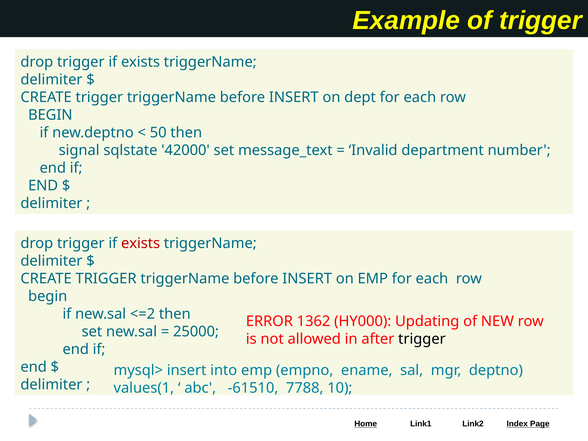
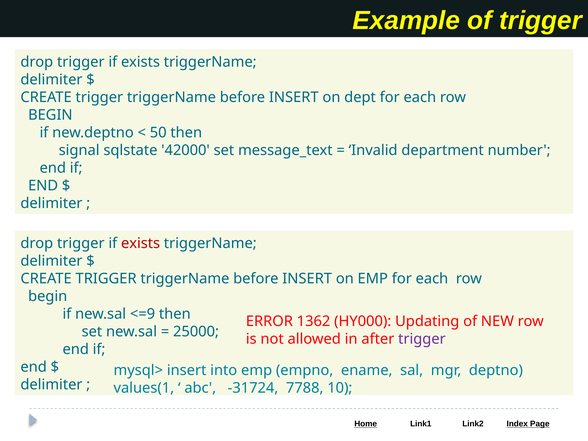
<=2: <=2 -> <=9
trigger at (422, 339) colour: black -> purple
-61510: -61510 -> -31724
